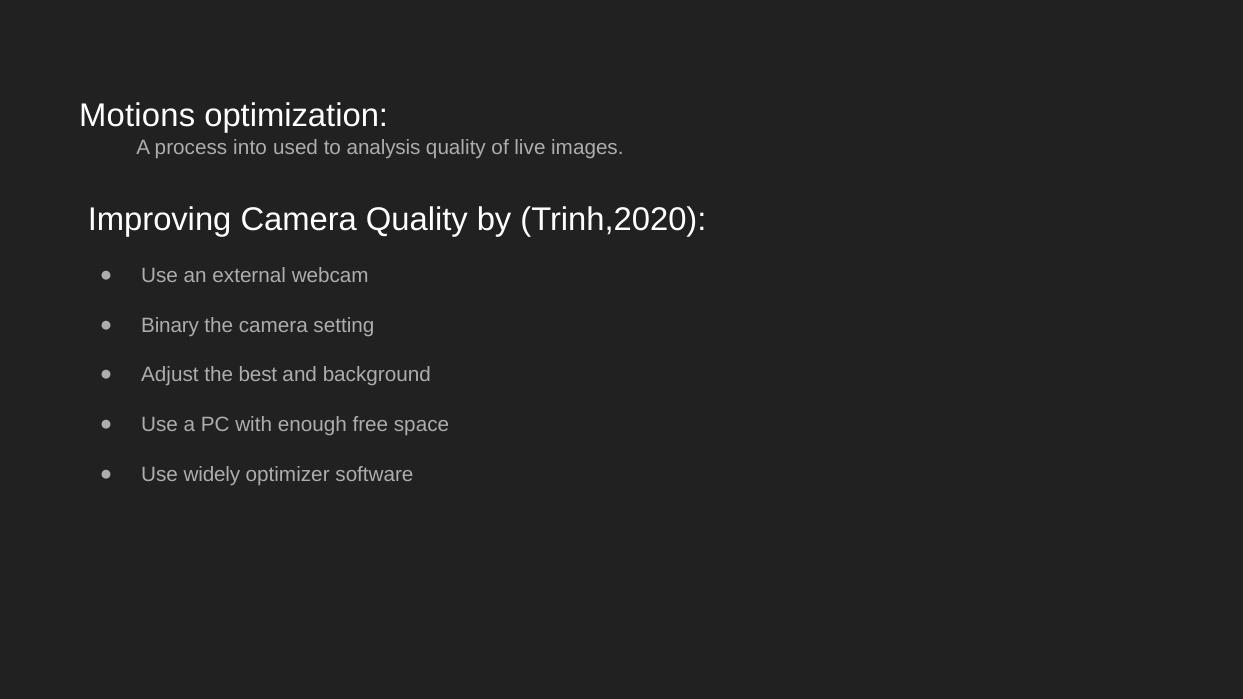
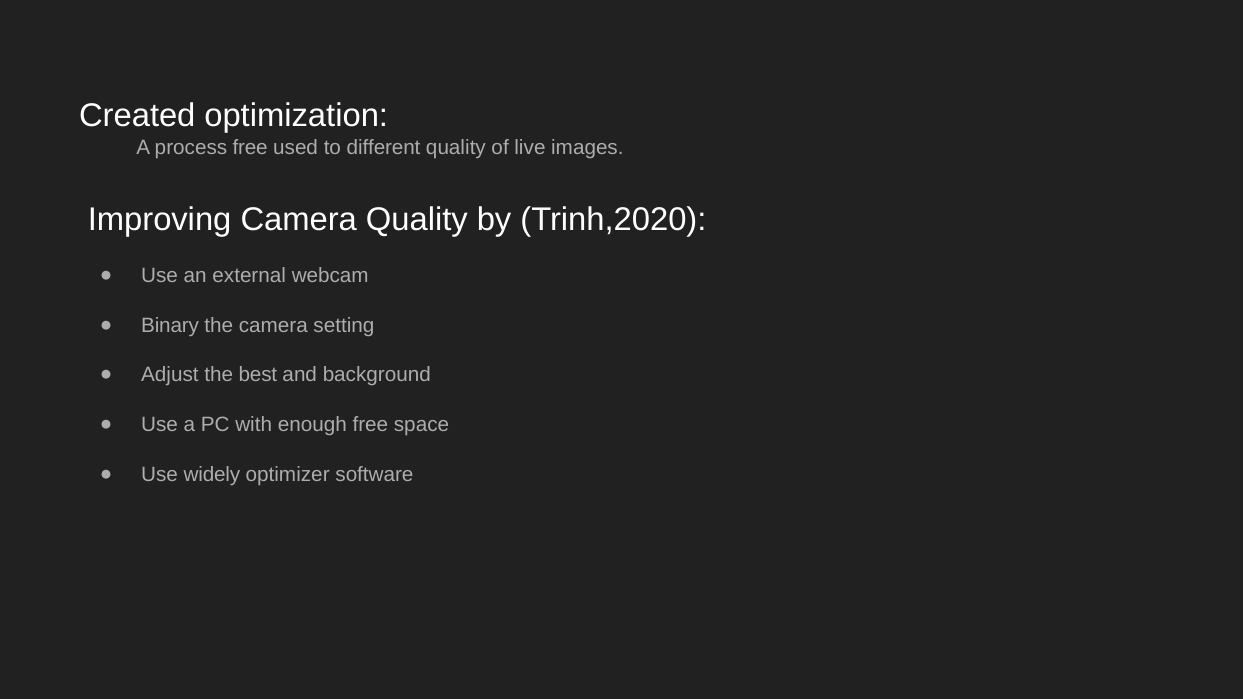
Motions: Motions -> Created
process into: into -> free
analysis: analysis -> different
